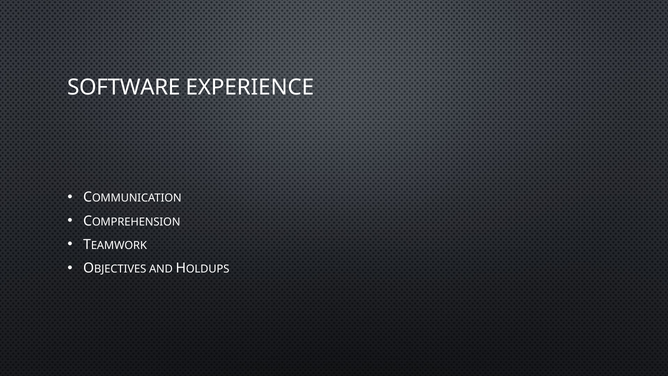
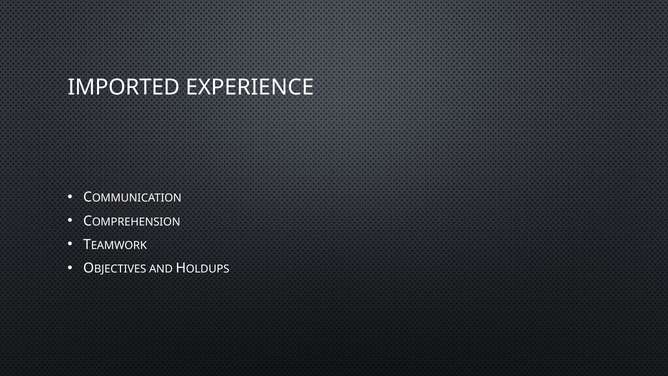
SOFTWARE: SOFTWARE -> IMPORTED
